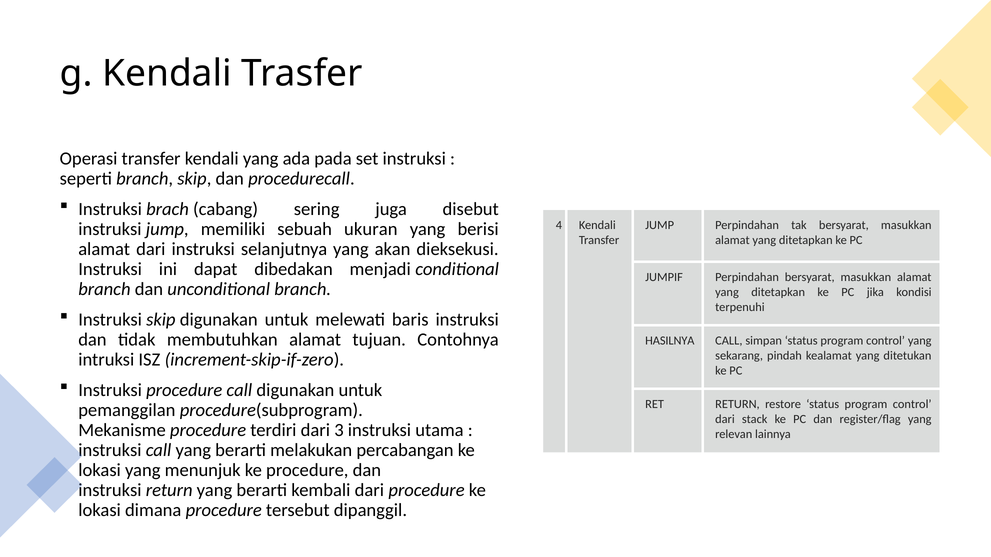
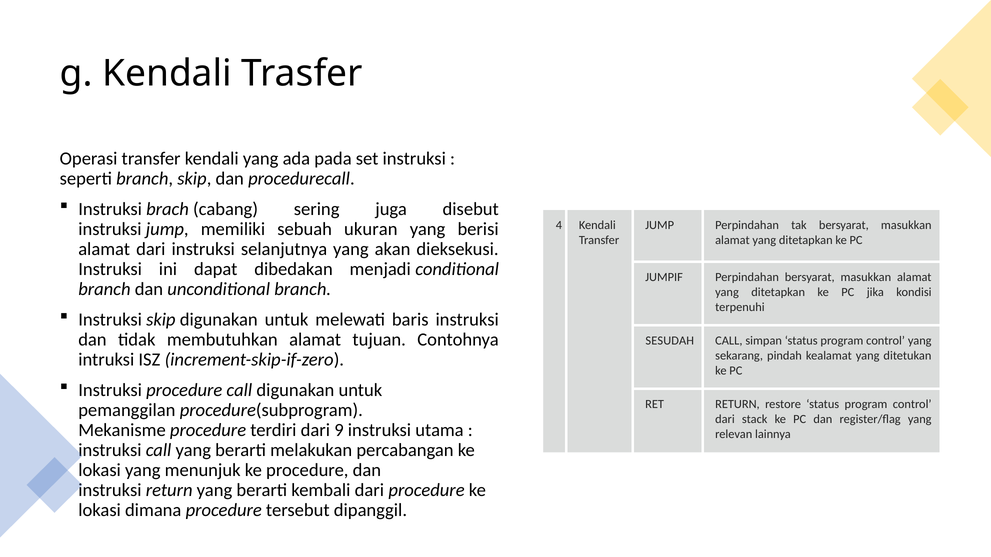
HASILNYA: HASILNYA -> SESUDAH
3: 3 -> 9
